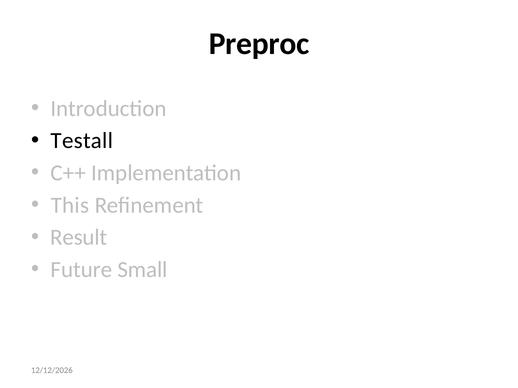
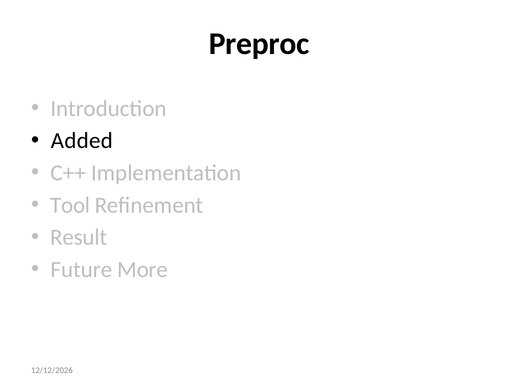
Testall: Testall -> Added
This: This -> Tool
Small: Small -> More
